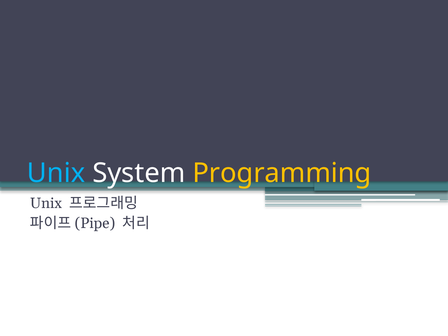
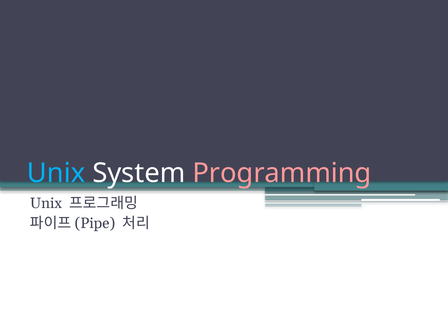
Programming colour: yellow -> pink
